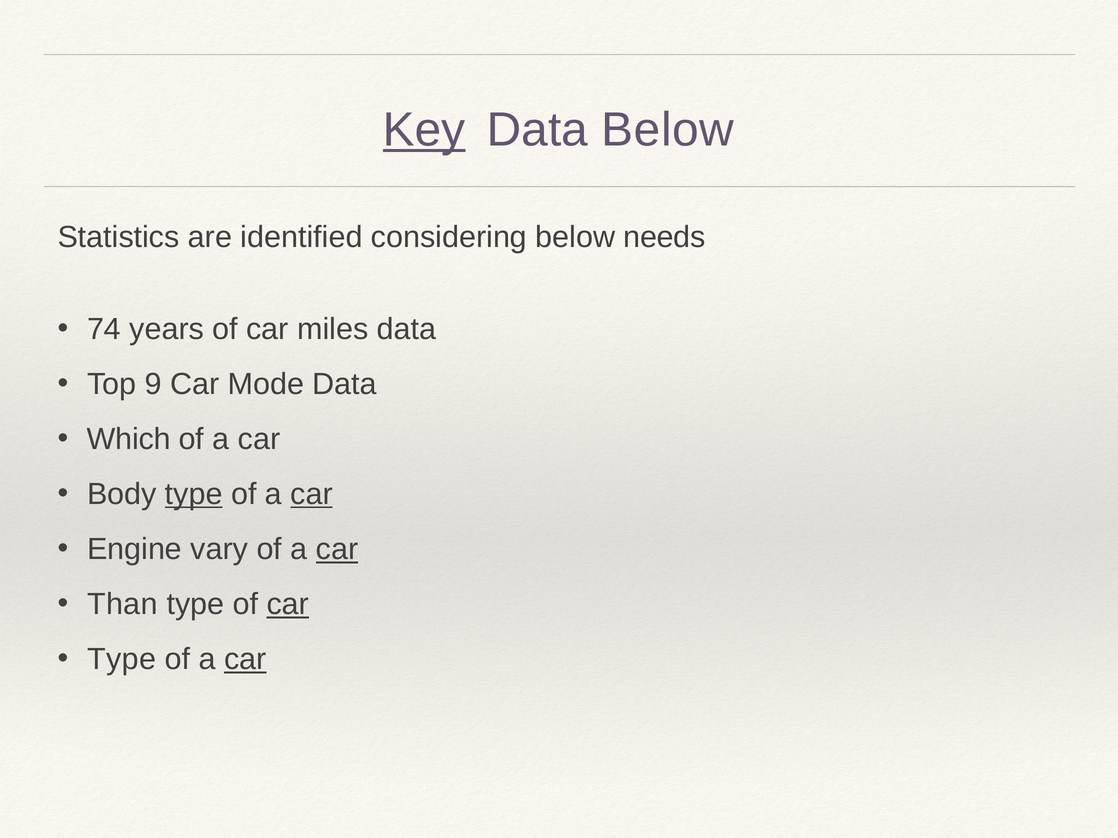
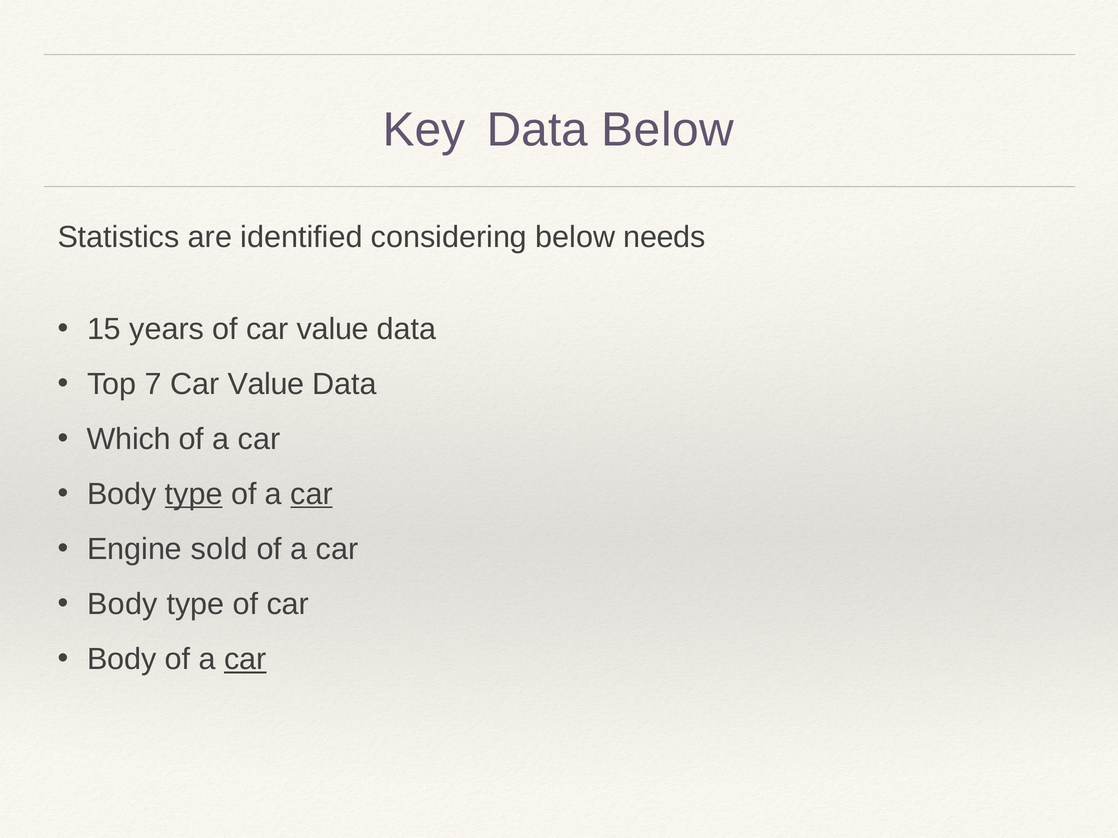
Key underline: present -> none
74: 74 -> 15
of car miles: miles -> value
9: 9 -> 7
Mode at (266, 384): Mode -> Value
vary: vary -> sold
car at (337, 550) underline: present -> none
Than at (122, 605): Than -> Body
car at (288, 605) underline: present -> none
Type at (122, 660): Type -> Body
